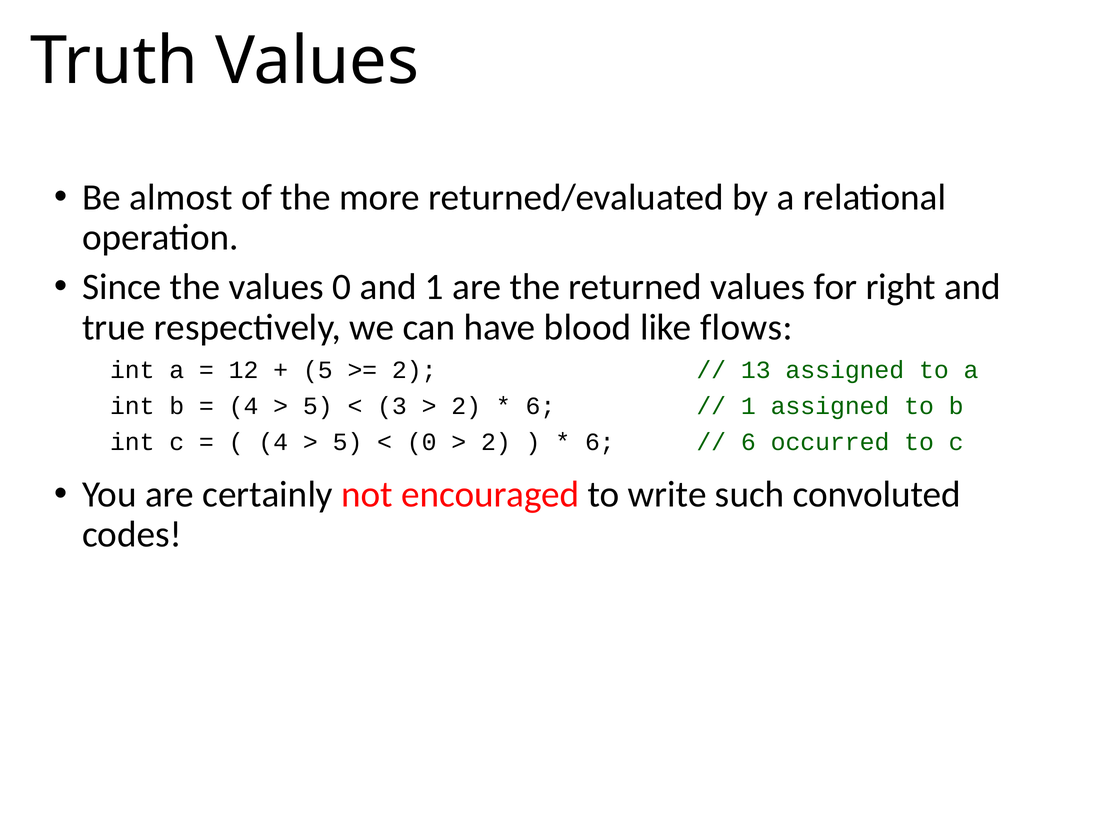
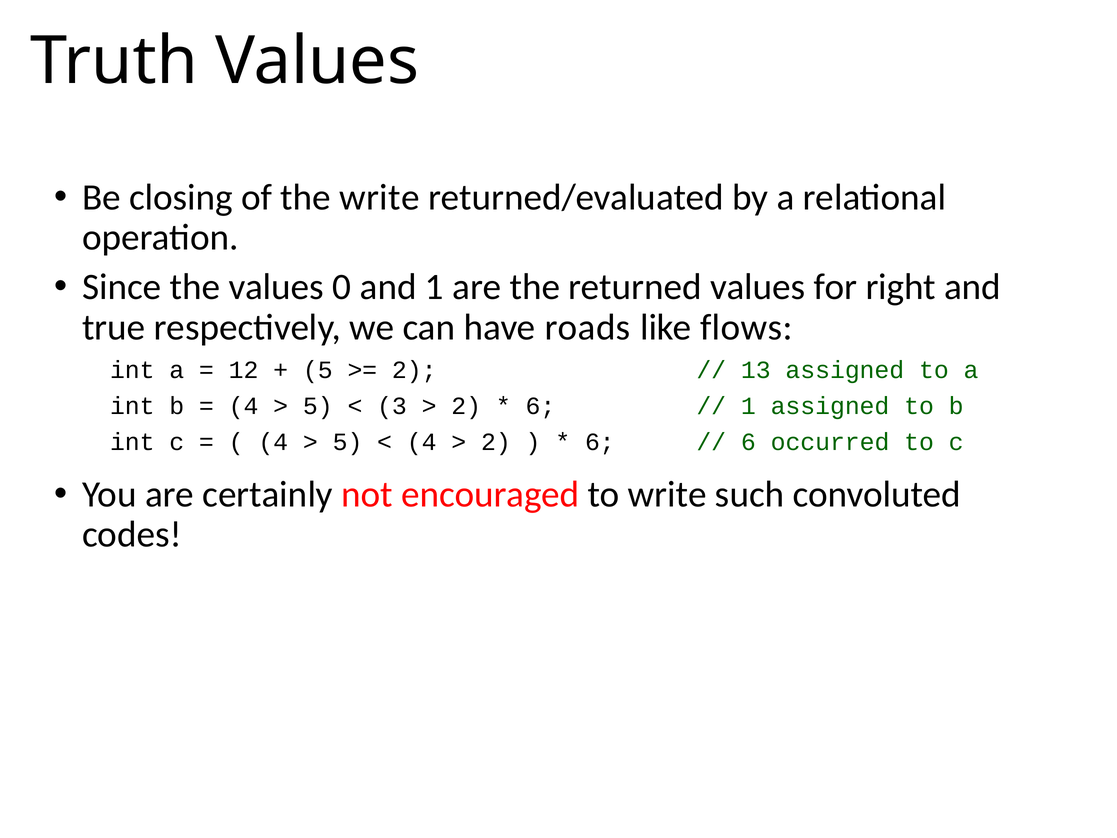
almost: almost -> closing
the more: more -> write
blood: blood -> roads
0 at (422, 442): 0 -> 4
